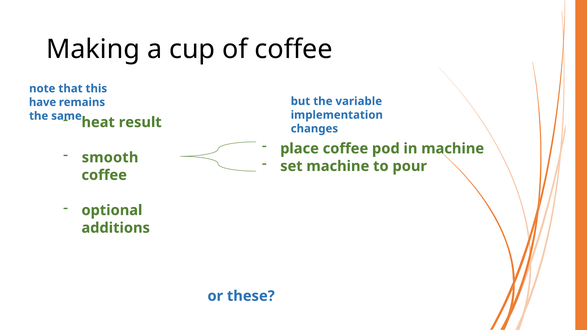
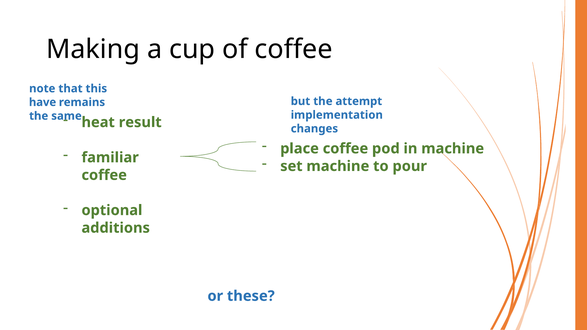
variable: variable -> attempt
smooth: smooth -> familiar
